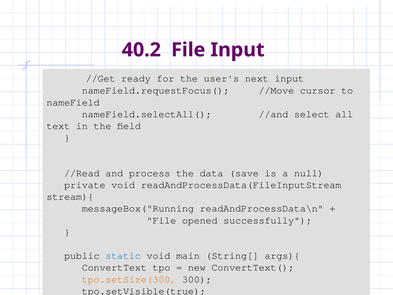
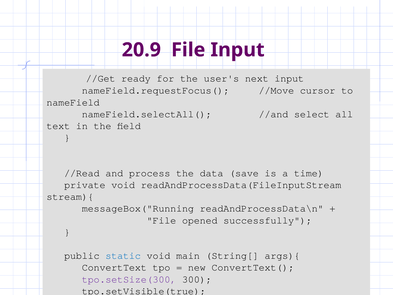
40.2: 40.2 -> 20.9
null: null -> time
tpo.setSize(300 colour: orange -> purple
